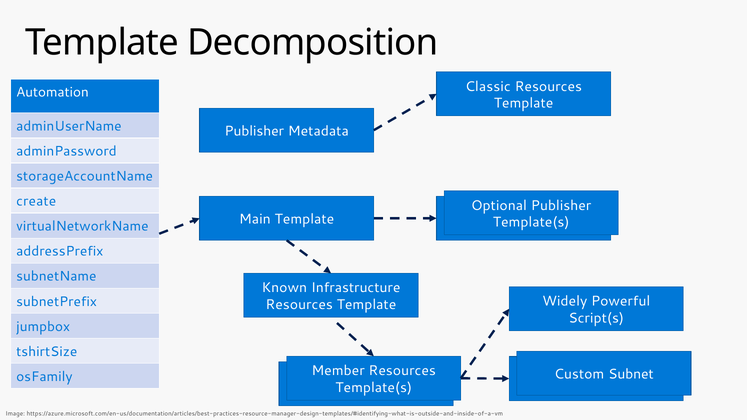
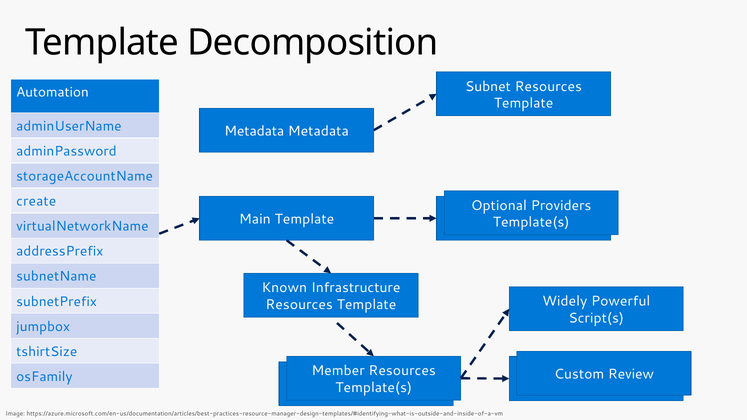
Classic: Classic -> Subnet
Publisher at (254, 131): Publisher -> Metadata
Optional Publisher: Publisher -> Providers
Subnet: Subnet -> Review
